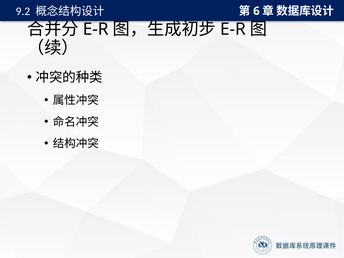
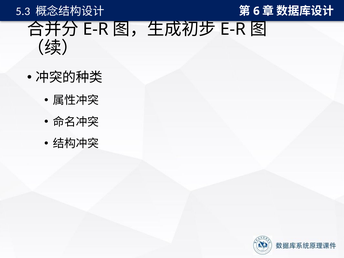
9.2: 9.2 -> 5.3
